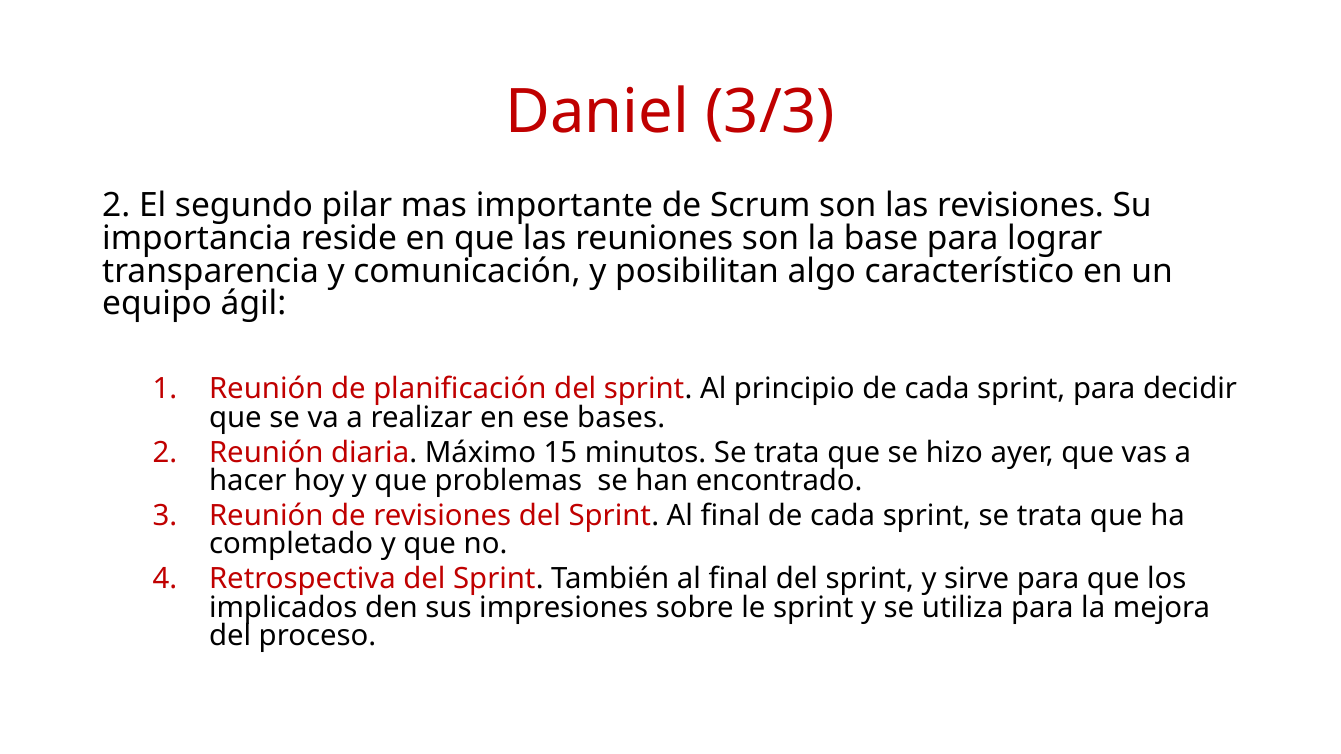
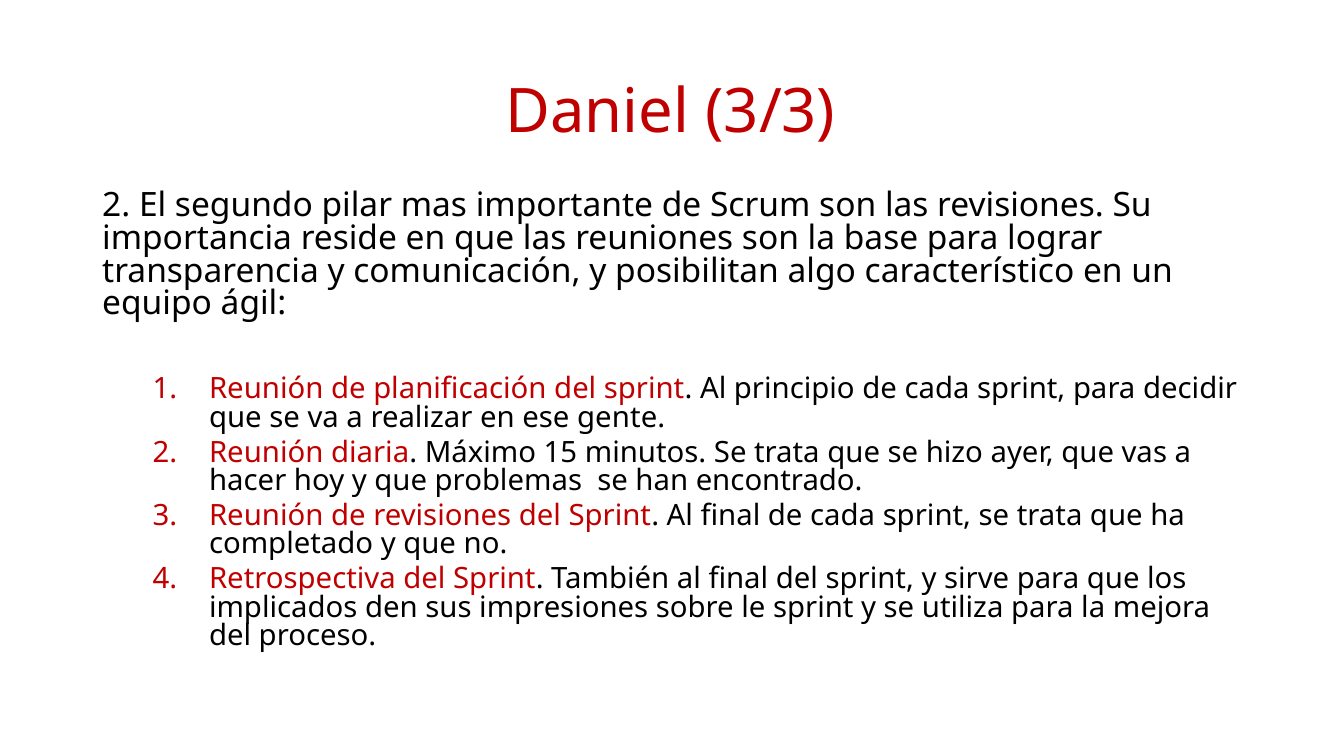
bases: bases -> gente
